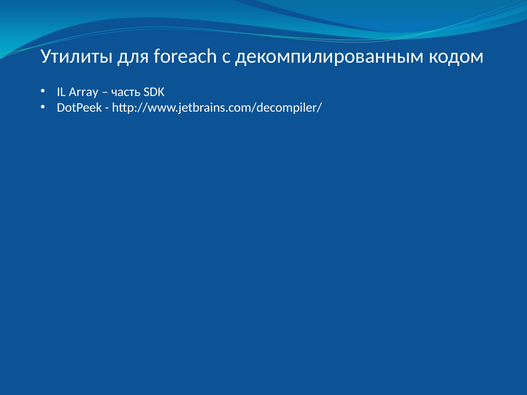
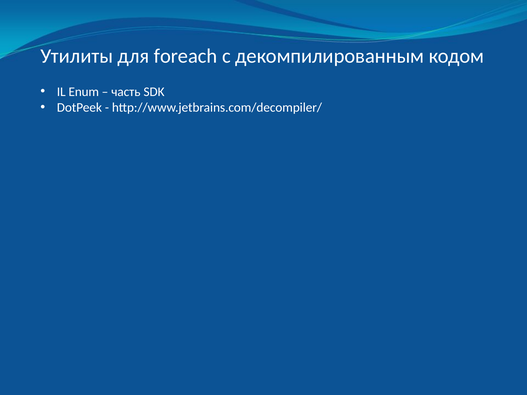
Array: Array -> Enum
